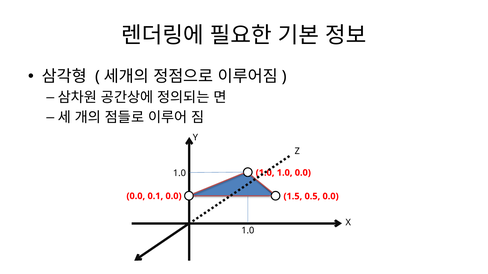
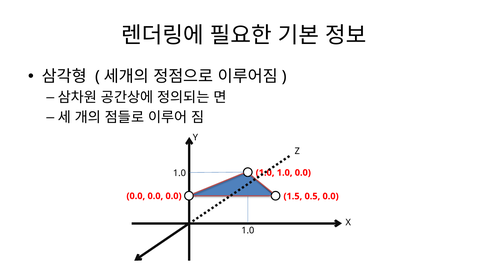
0.1 at (155, 196): 0.1 -> 0.0
